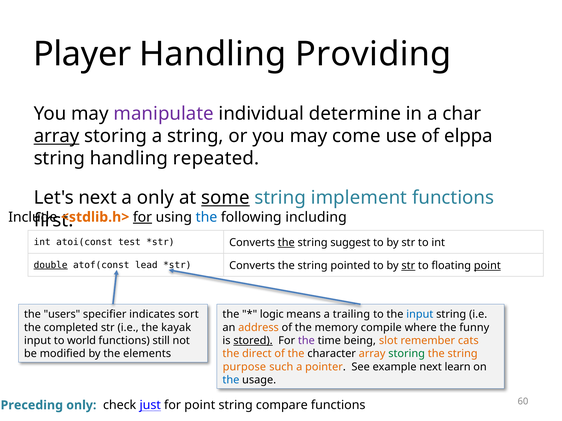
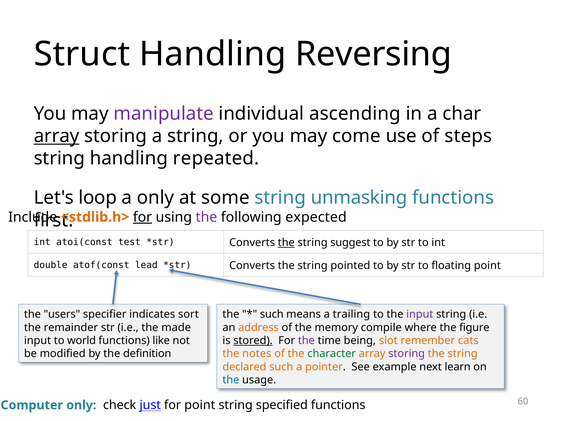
Player: Player -> Struct
Providing: Providing -> Reversing
determine: determine -> ascending
elppa: elppa -> steps
Let's next: next -> loop
some underline: present -> none
implement: implement -> unmasking
the at (206, 217) colour: blue -> purple
including: including -> expected
double underline: present -> none
str at (408, 266) underline: present -> none
point at (487, 266) underline: present -> none
logic at (272, 315): logic -> such
input at (420, 315) colour: blue -> purple
completed: completed -> remainder
kayak: kayak -> made
funny: funny -> figure
still: still -> like
elements: elements -> definition
direct: direct -> notes
character colour: black -> green
storing at (407, 354) colour: green -> purple
purpose: purpose -> declared
Preceding: Preceding -> Computer
compare: compare -> specified
